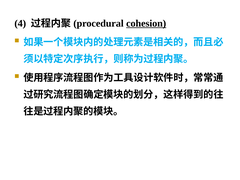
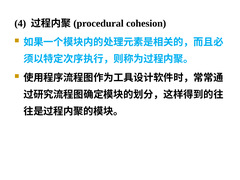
cohesion underline: present -> none
